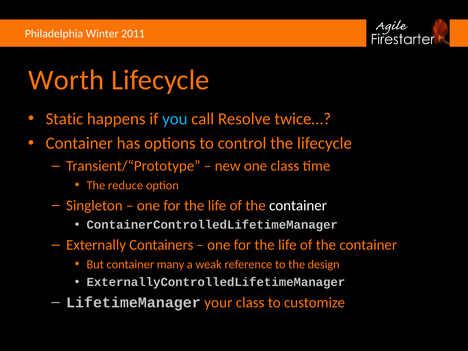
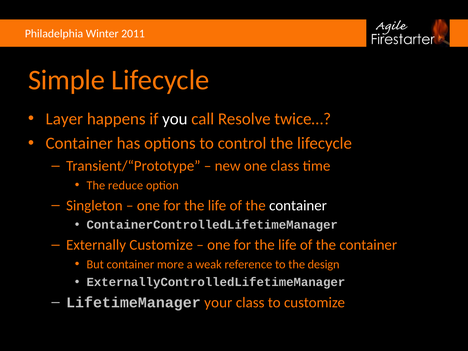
Worth: Worth -> Simple
Static: Static -> Layer
you colour: light blue -> white
Externally Containers: Containers -> Customize
many: many -> more
